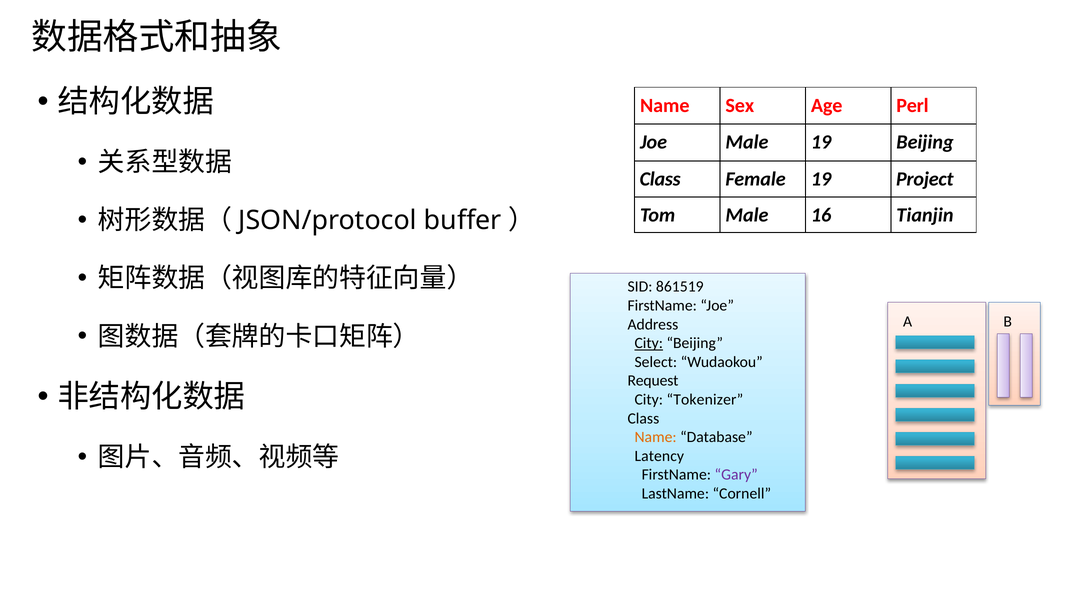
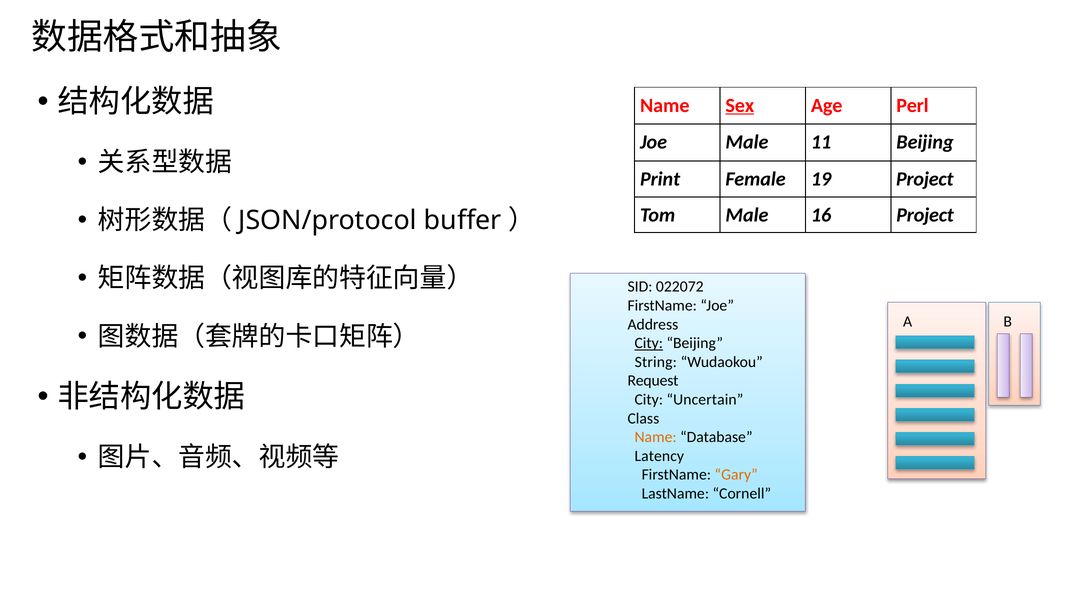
Sex underline: none -> present
Male 19: 19 -> 11
Class at (660, 179): Class -> Print
16 Tianjin: Tianjin -> Project
861519: 861519 -> 022072
Select: Select -> String
Tokenizer: Tokenizer -> Uncertain
Gary colour: purple -> orange
